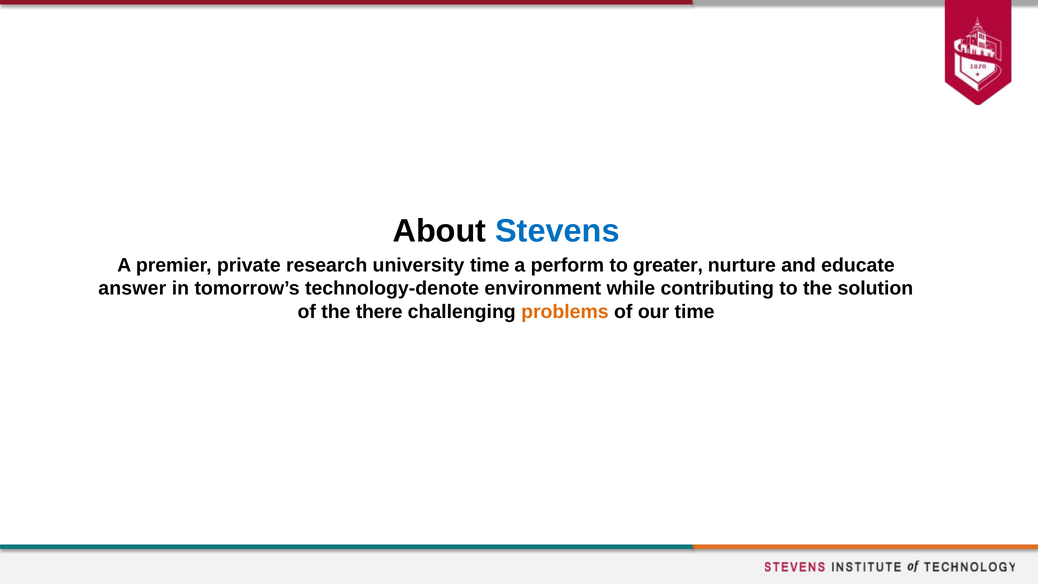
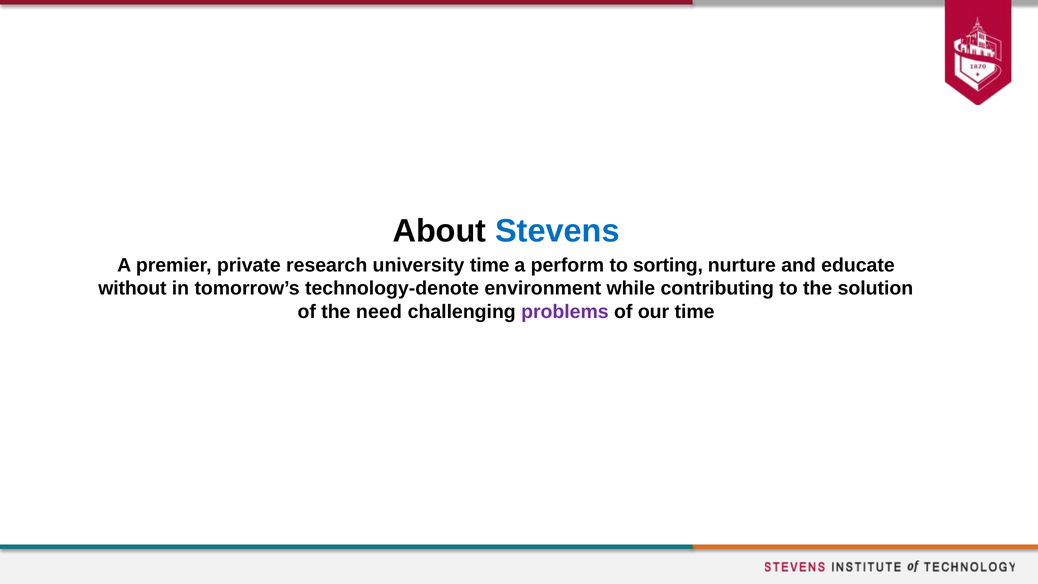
greater: greater -> sorting
answer: answer -> without
there: there -> need
problems colour: orange -> purple
